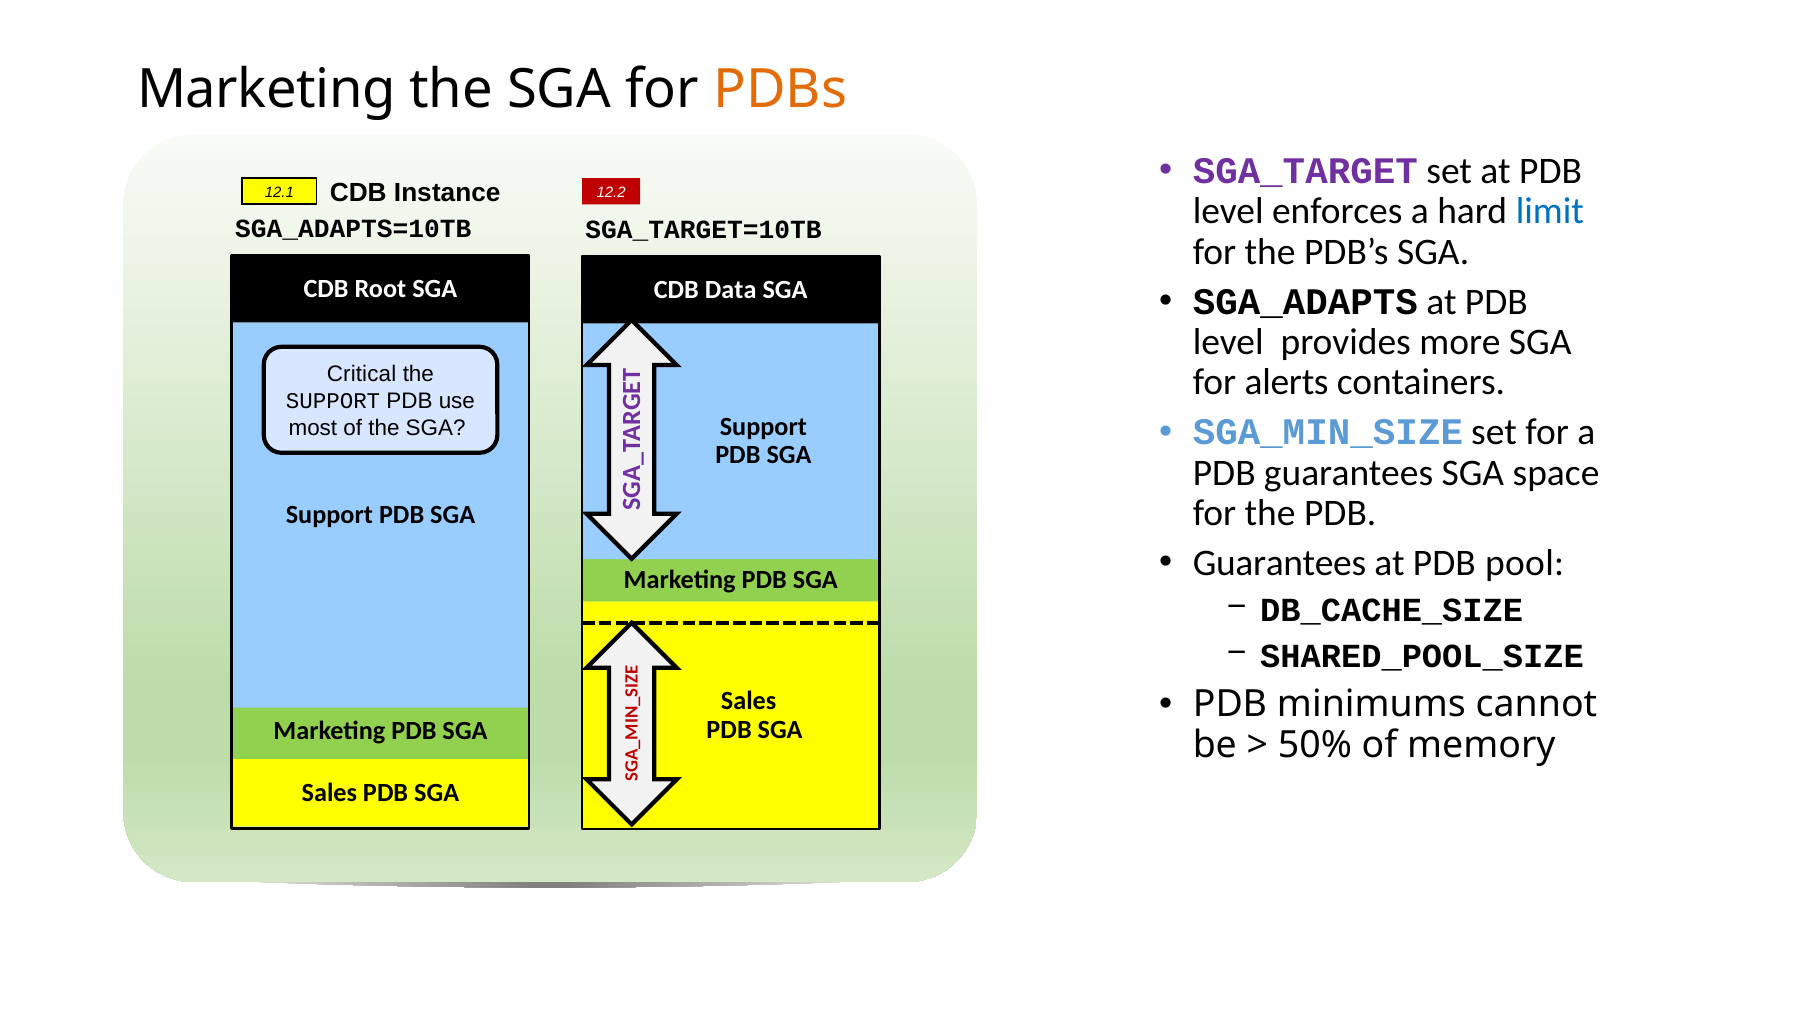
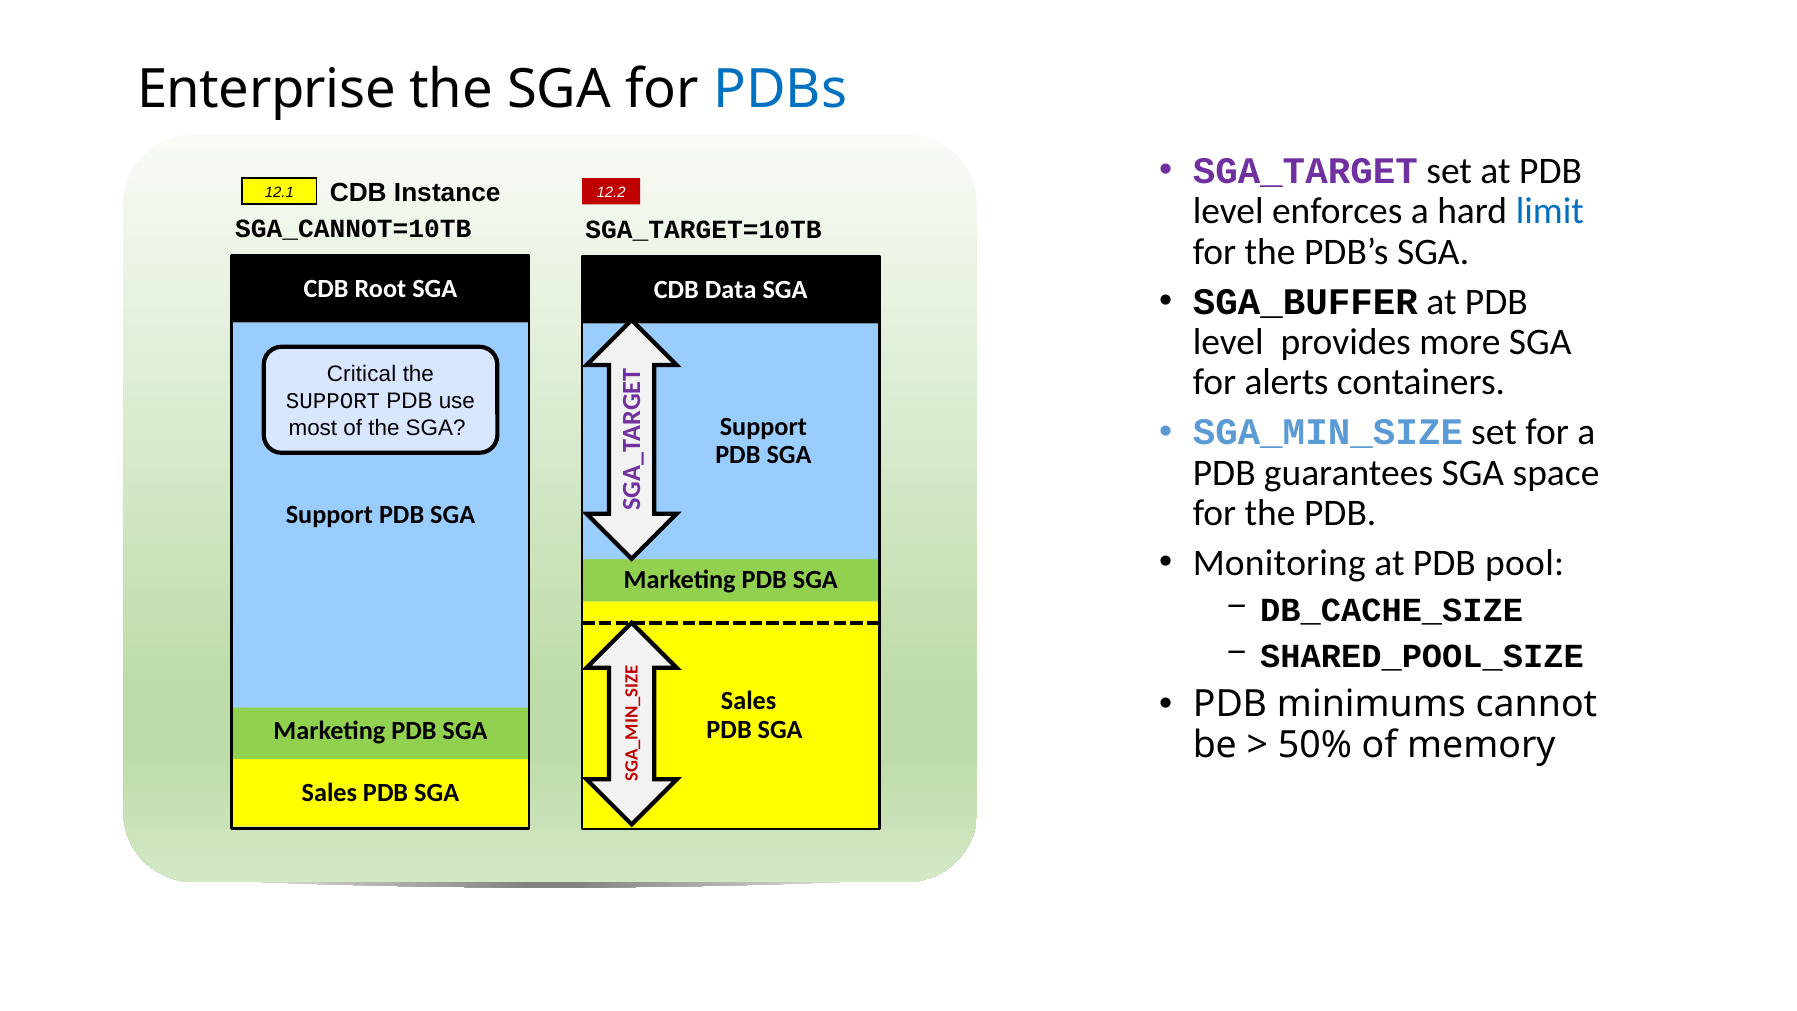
Marketing at (266, 90): Marketing -> Enterprise
PDBs colour: orange -> blue
SGA_ADAPTS=10TB: SGA_ADAPTS=10TB -> SGA_CANNOT=10TB
SGA_ADAPTS: SGA_ADAPTS -> SGA_BUFFER
Guarantees at (1279, 563): Guarantees -> Monitoring
